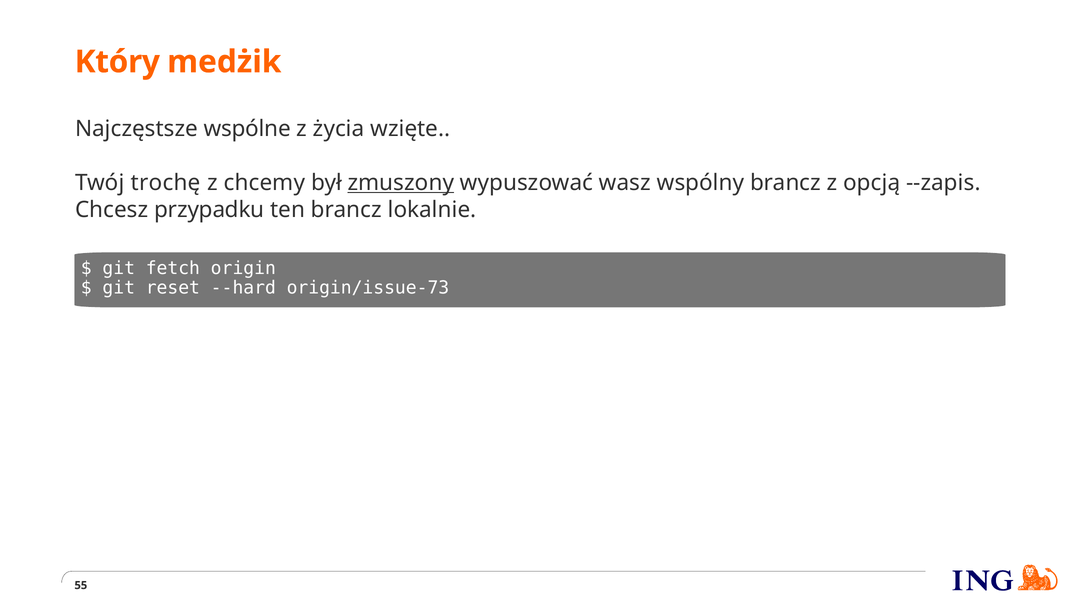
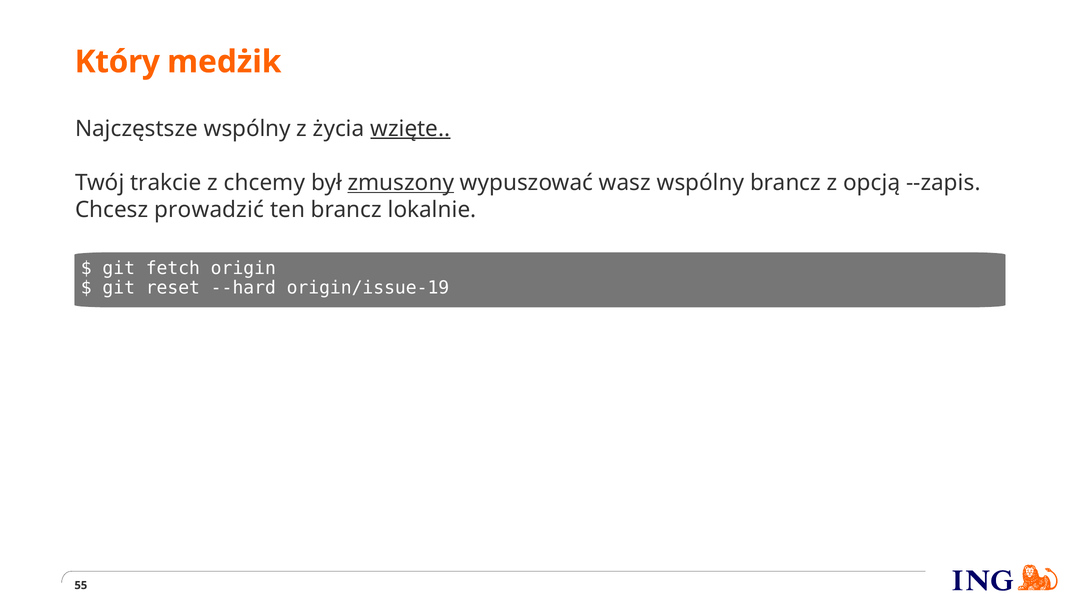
Najczęstsze wspólne: wspólne -> wspólny
wzięte underline: none -> present
trochę: trochę -> trakcie
przypadku: przypadku -> prowadzić
origin/issue-73: origin/issue-73 -> origin/issue-19
